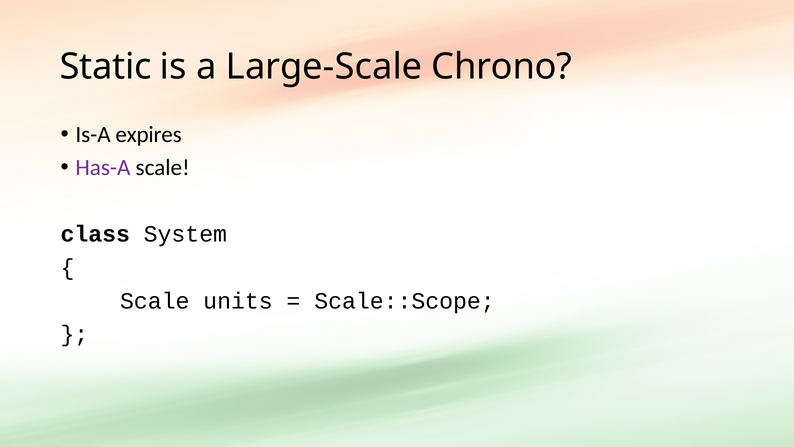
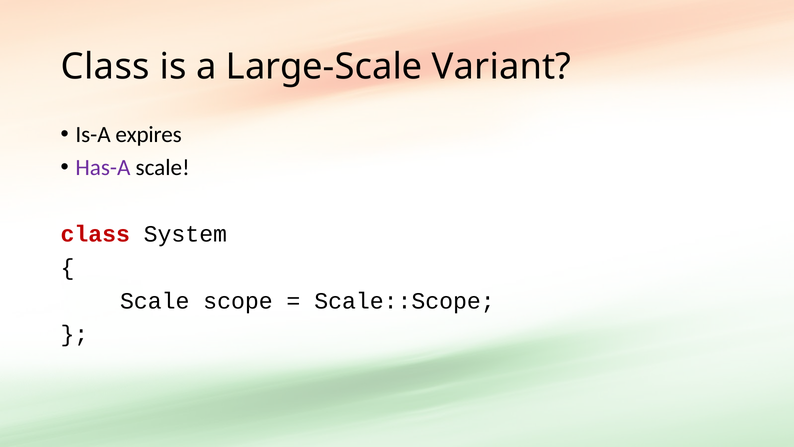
Static at (106, 67): Static -> Class
Chrono: Chrono -> Variant
class at (95, 234) colour: black -> red
units: units -> scope
